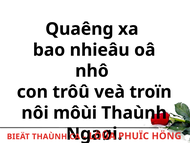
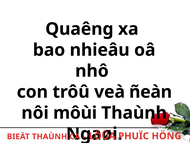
troïn: troïn -> ñeàn
